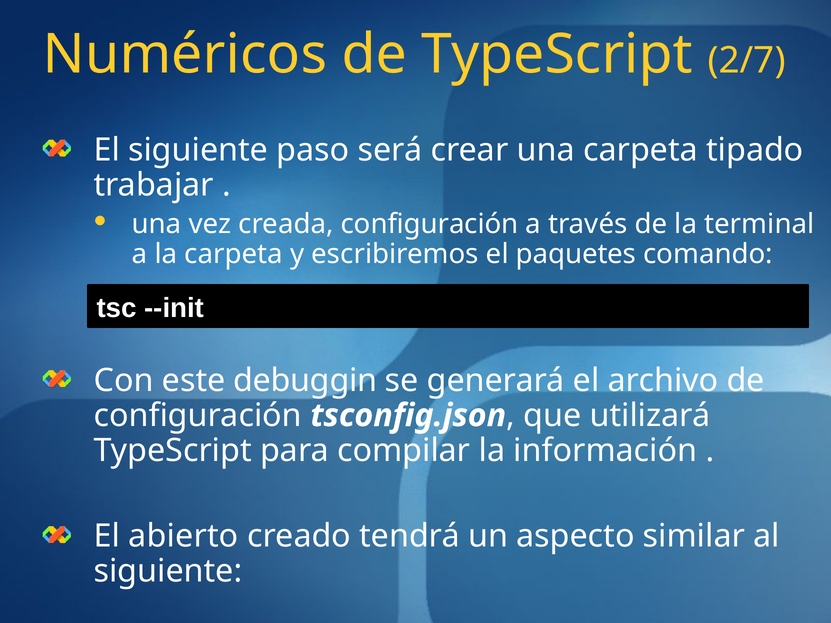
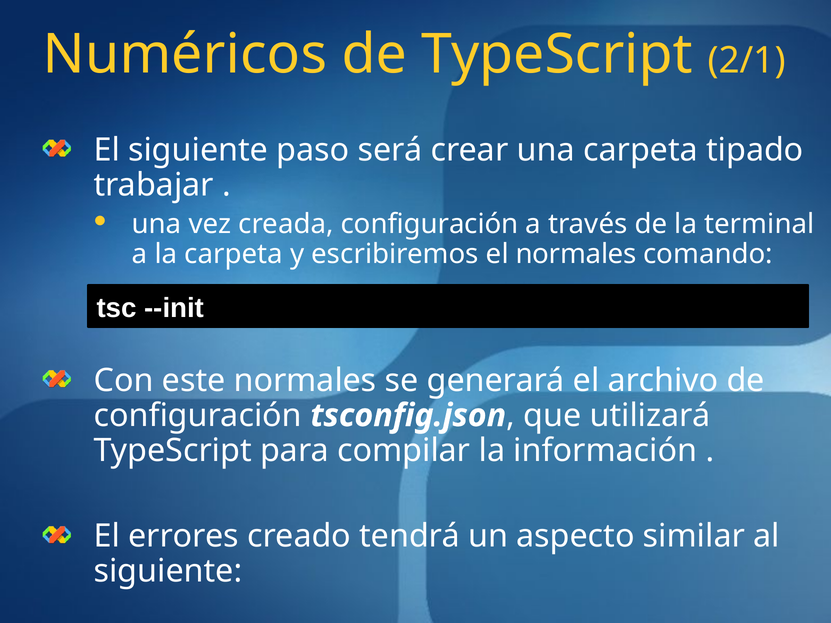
2/7: 2/7 -> 2/1
el paquetes: paquetes -> normales
este debuggin: debuggin -> normales
abierto: abierto -> errores
